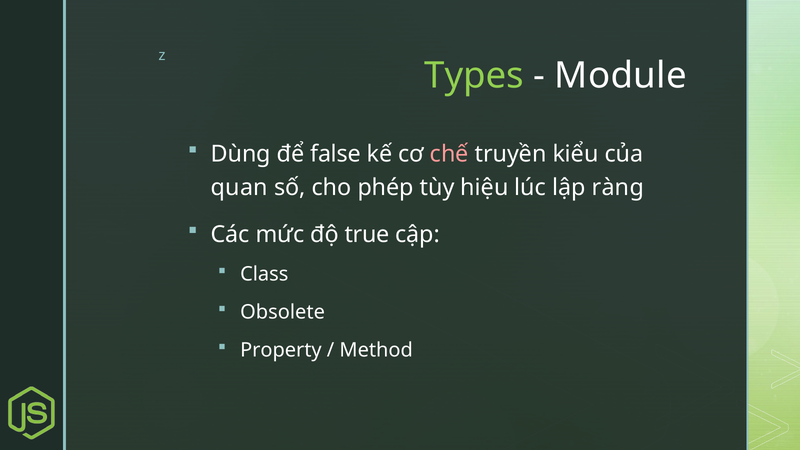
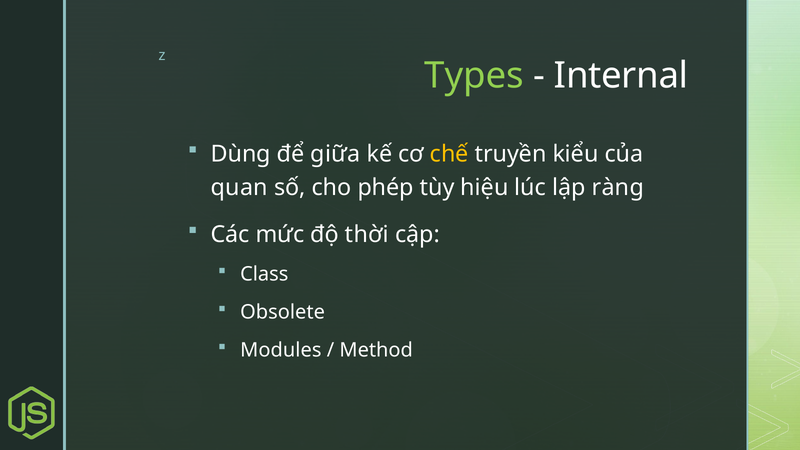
Module: Module -> Internal
false: false -> giữa
chế colour: pink -> yellow
true: true -> thời
Property: Property -> Modules
